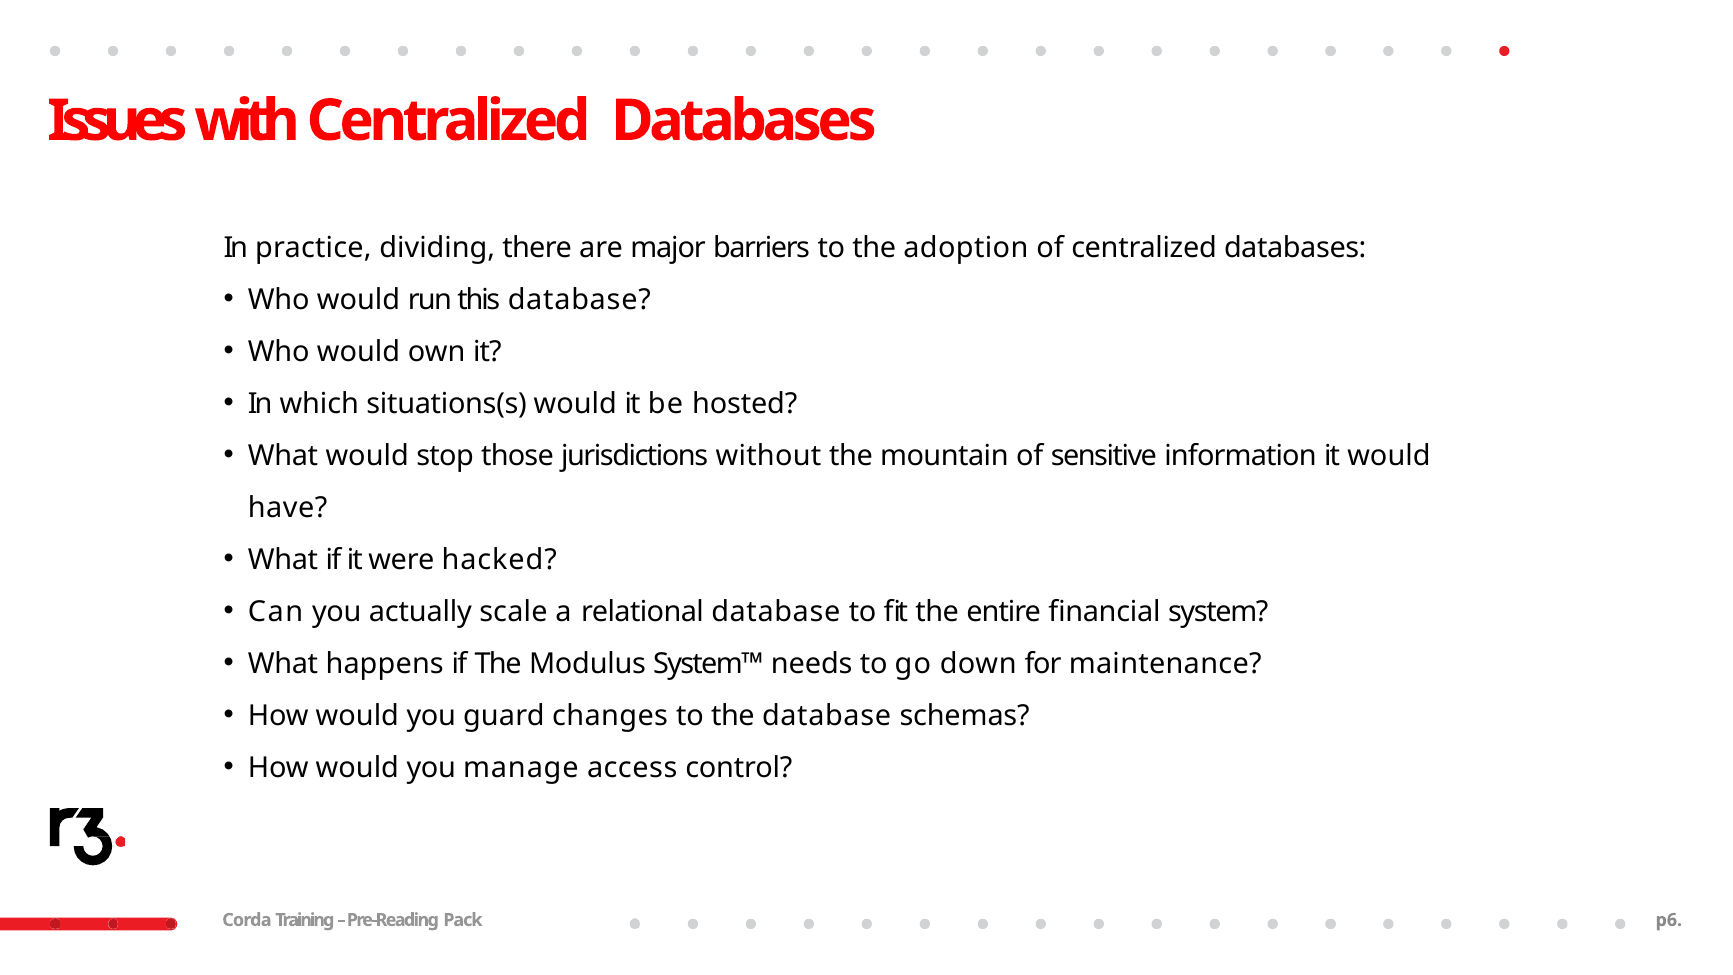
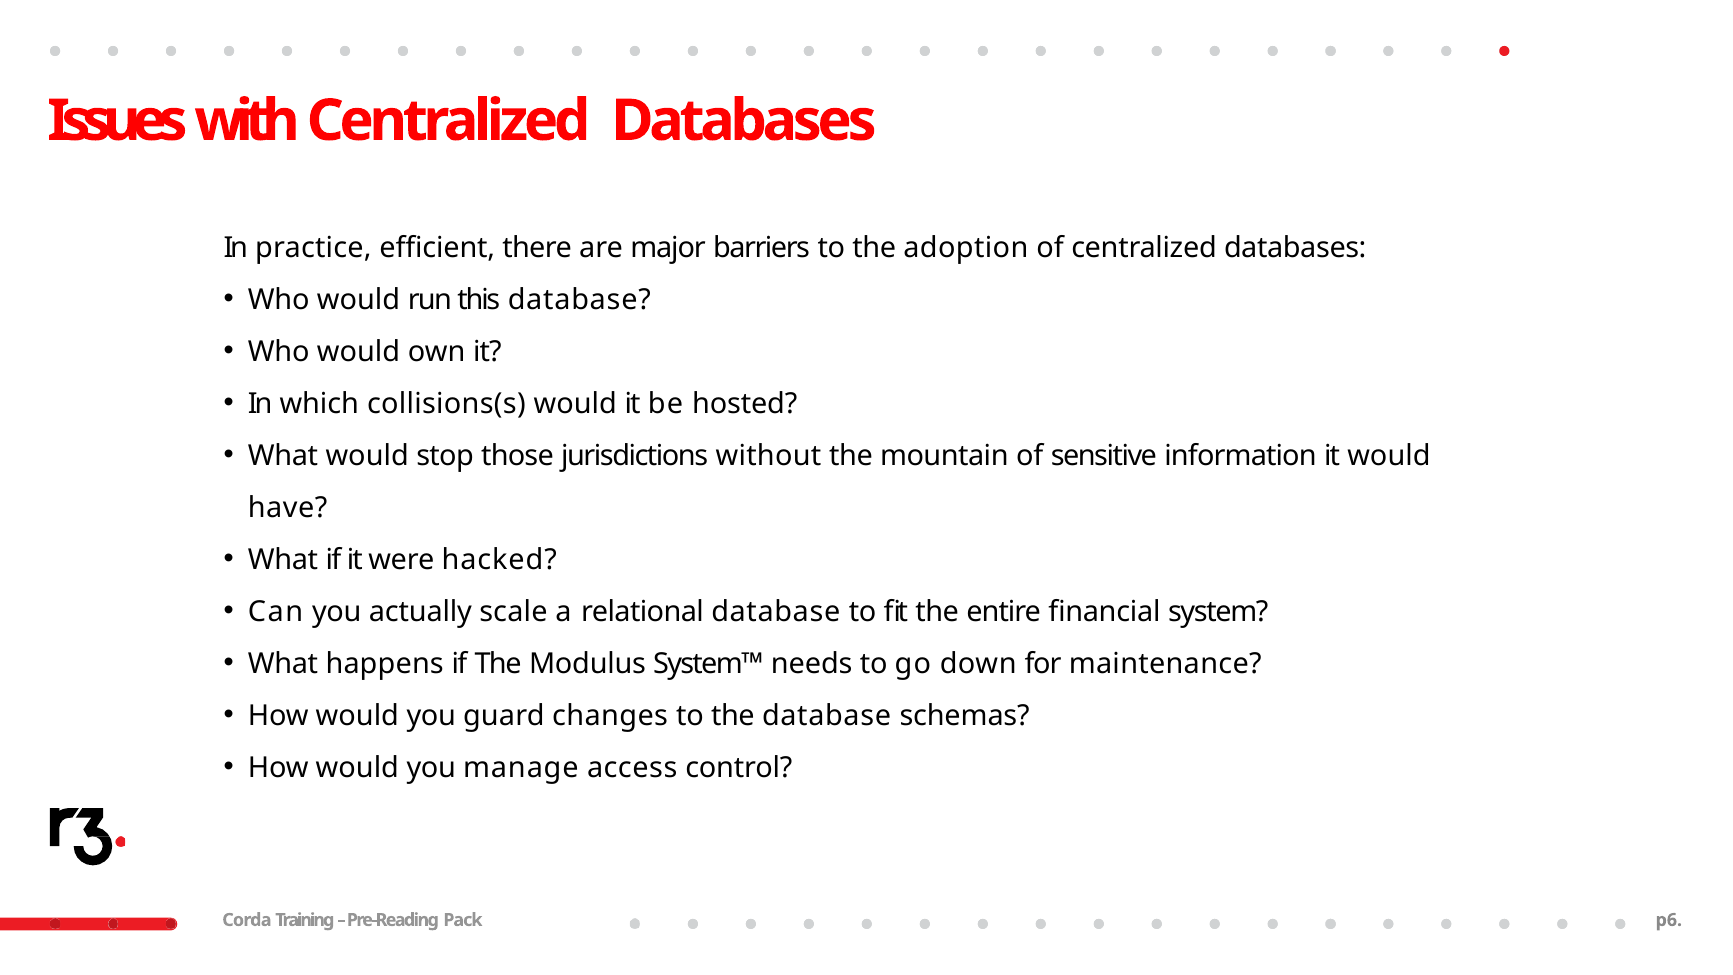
dividing: dividing -> efficient
situations(s: situations(s -> collisions(s
